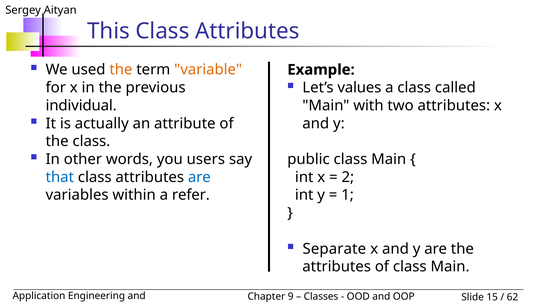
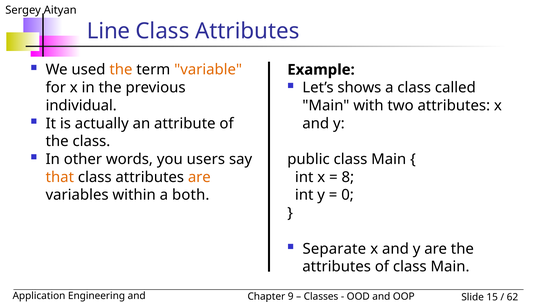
This: This -> Line
values: values -> shows
that colour: blue -> orange
are at (199, 177) colour: blue -> orange
2: 2 -> 8
refer: refer -> both
1: 1 -> 0
